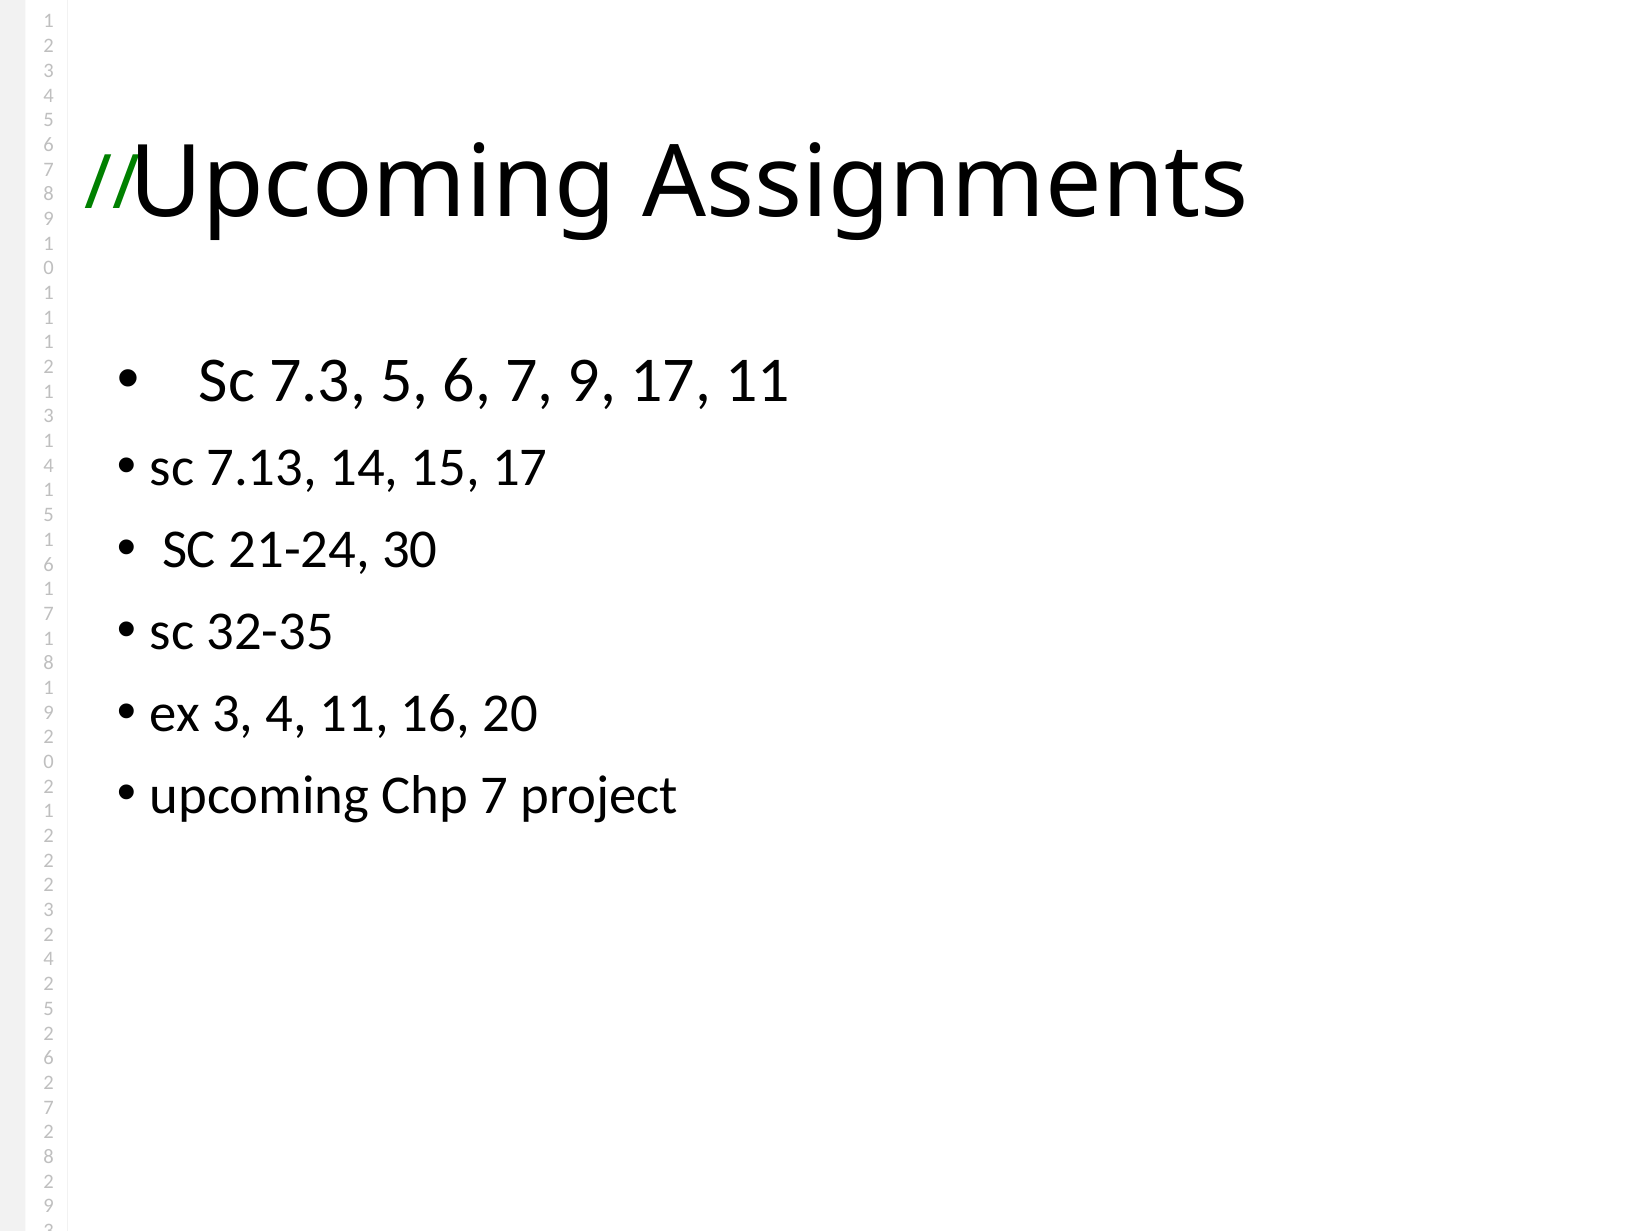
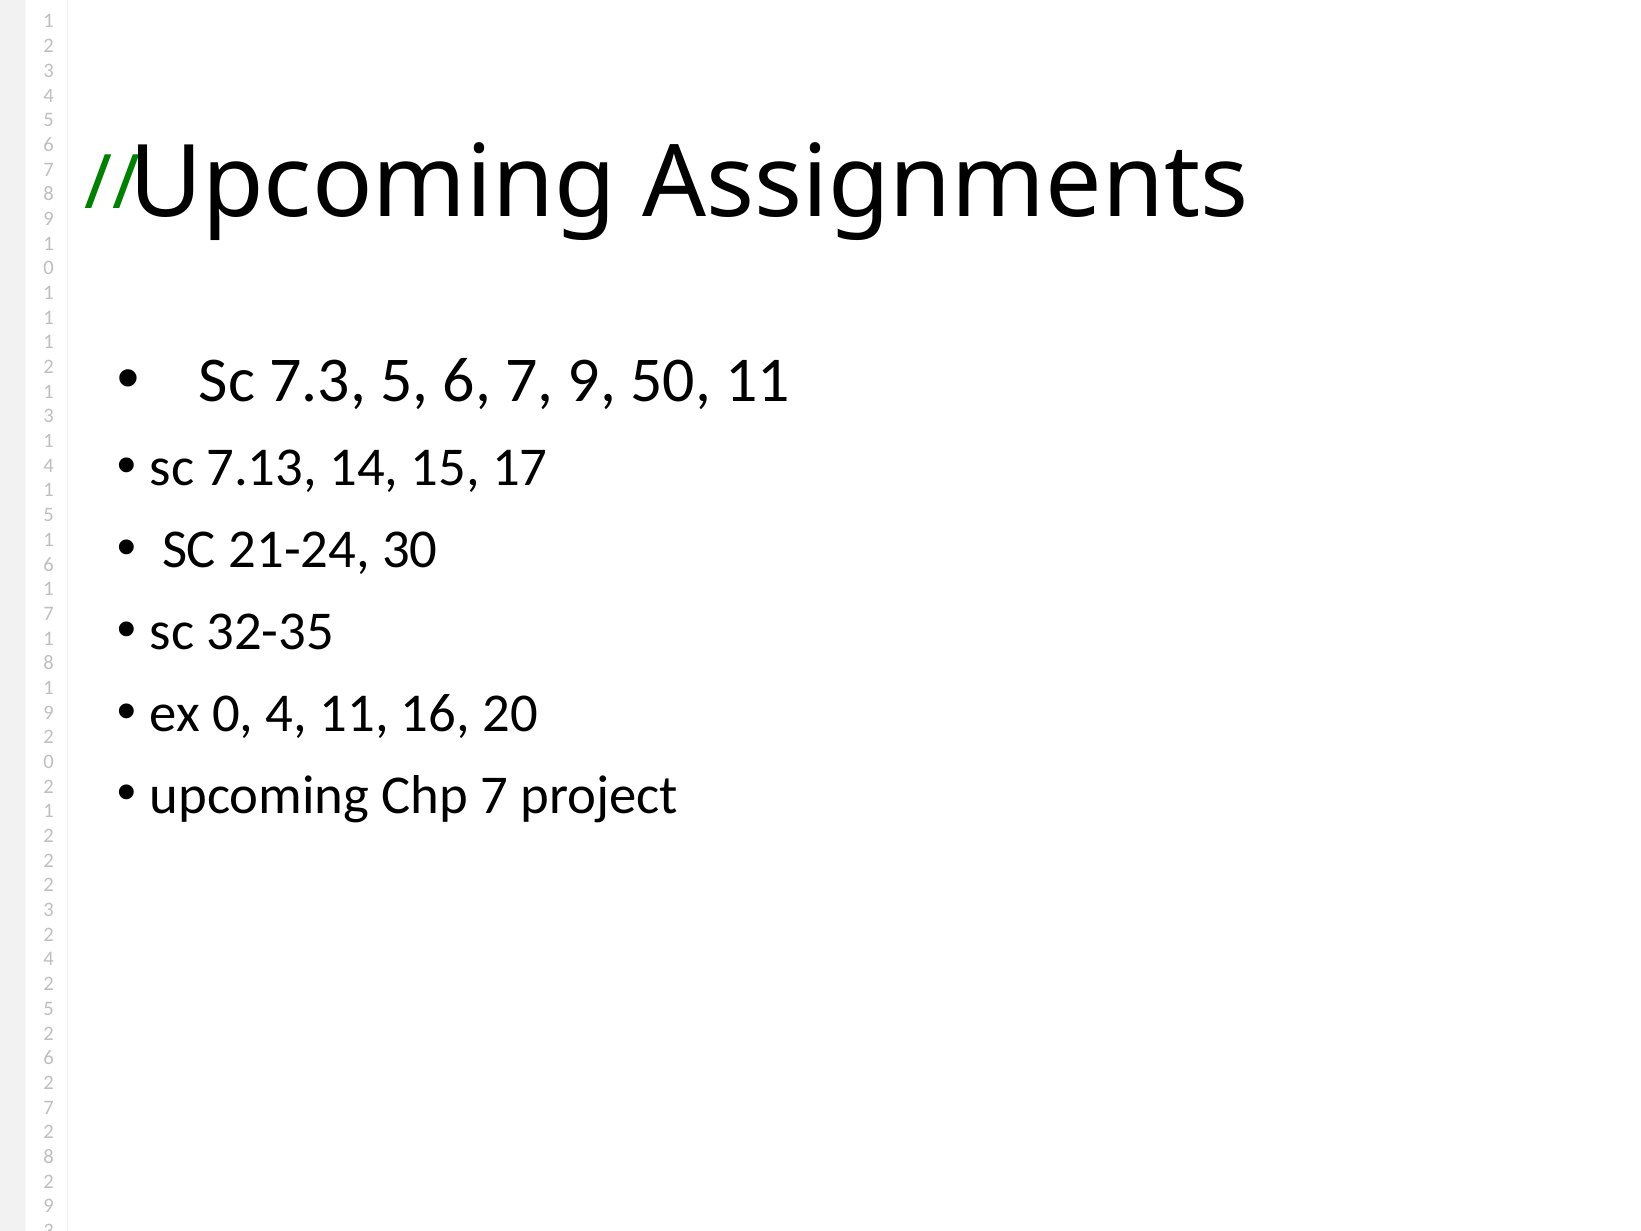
9 17: 17 -> 50
ex 3: 3 -> 0
